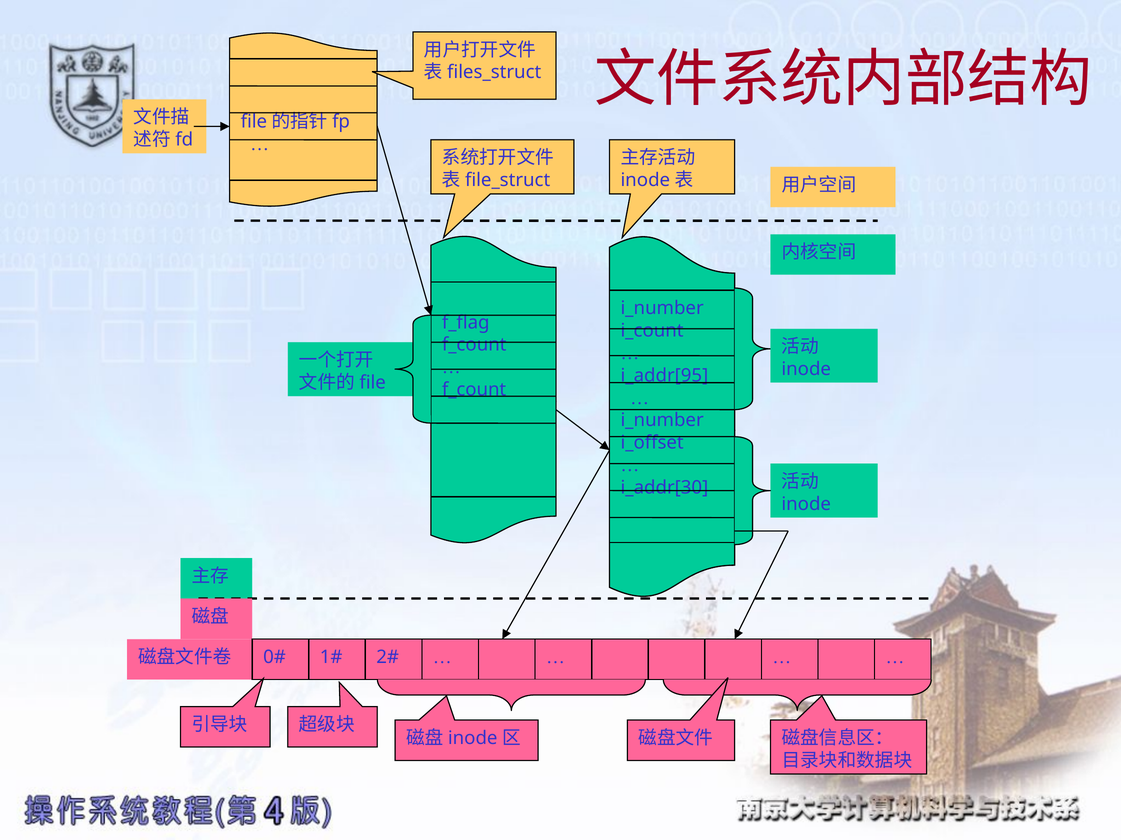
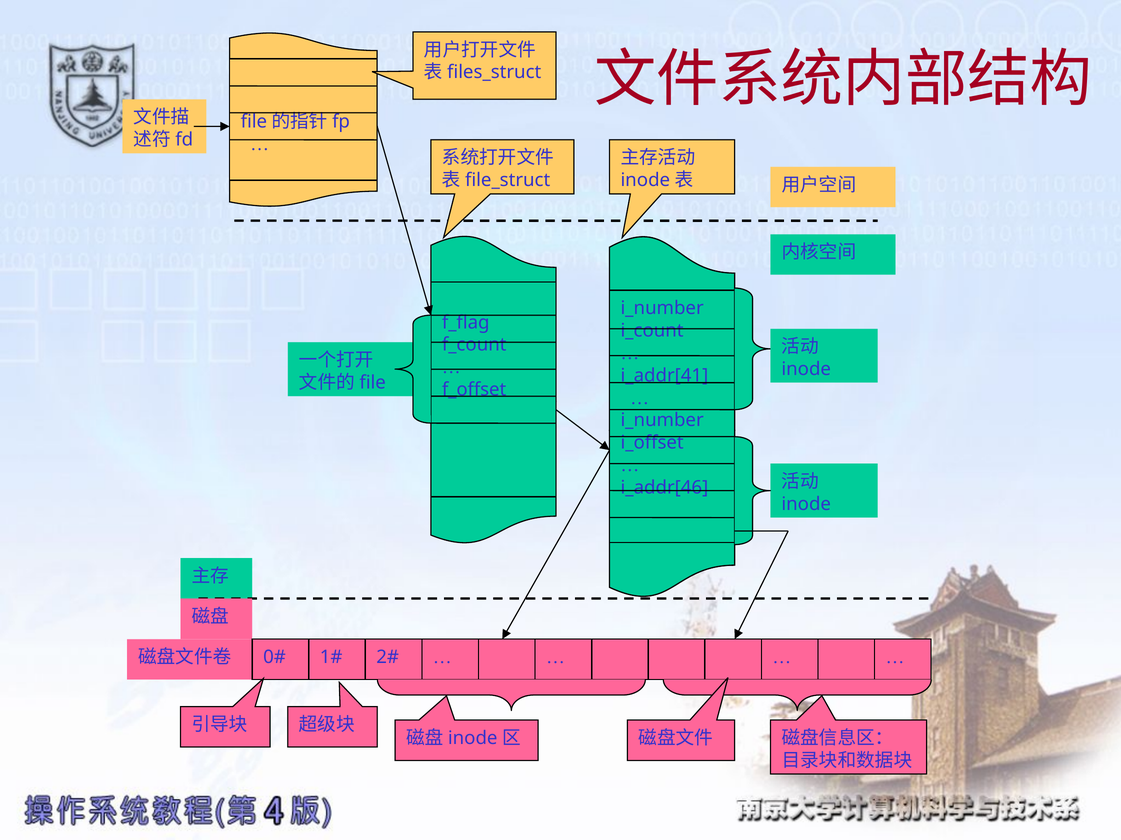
i_addr[95: i_addr[95 -> i_addr[41
f_count at (474, 390): f_count -> f_offset
i_addr[30: i_addr[30 -> i_addr[46
